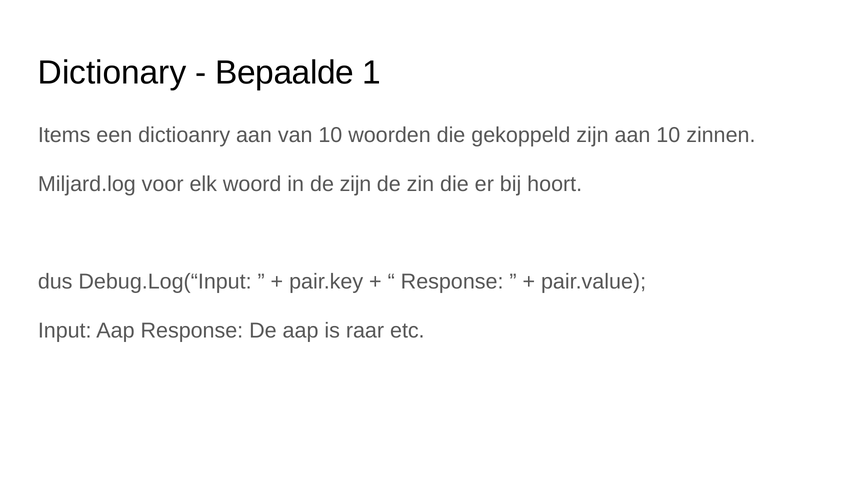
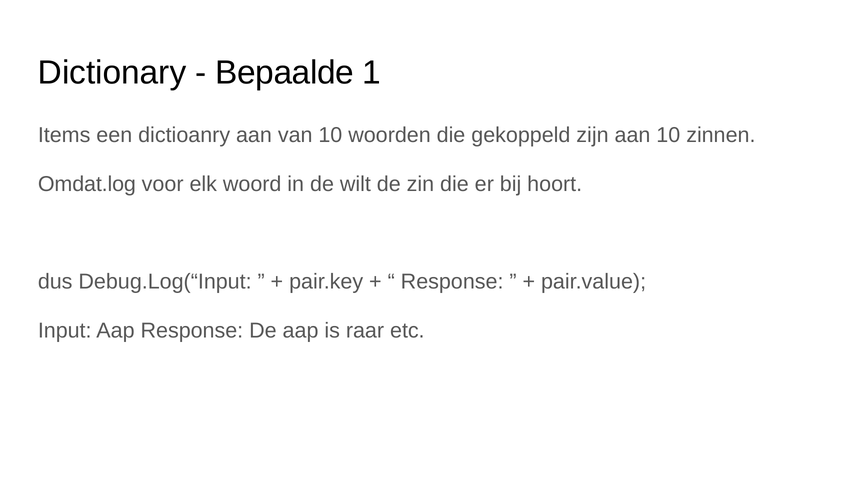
Miljard.log: Miljard.log -> Omdat.log
de zijn: zijn -> wilt
